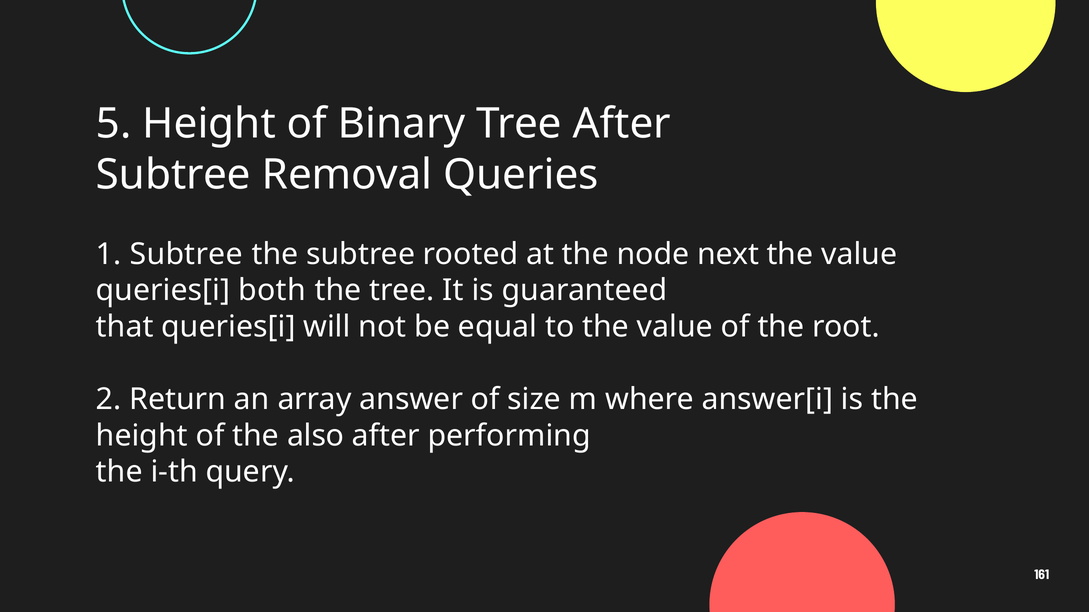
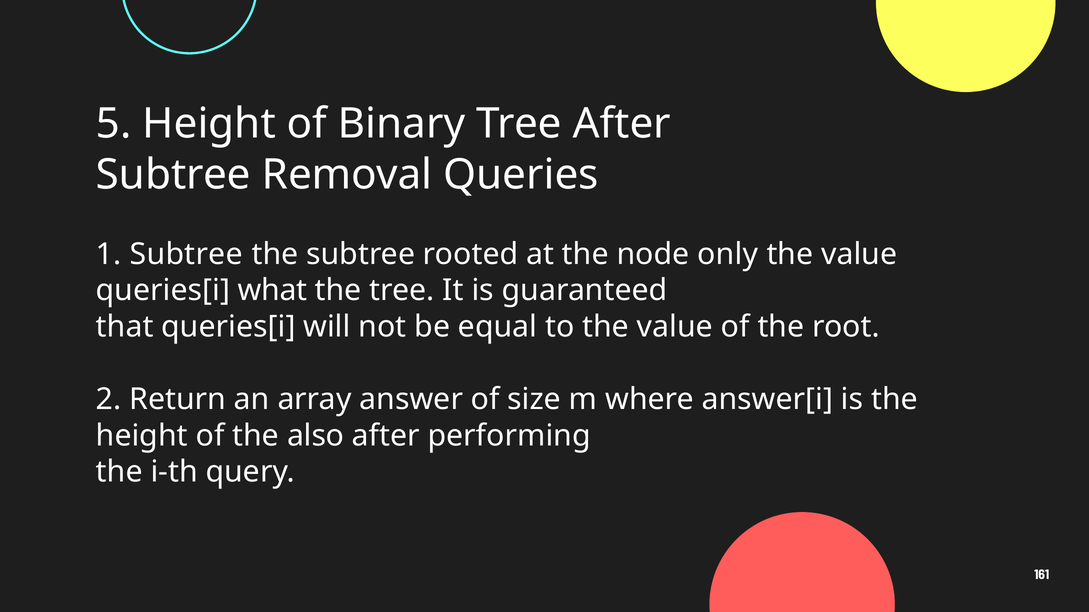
next: next -> only
both: both -> what
